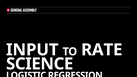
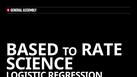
INPUT: INPUT -> BASED
